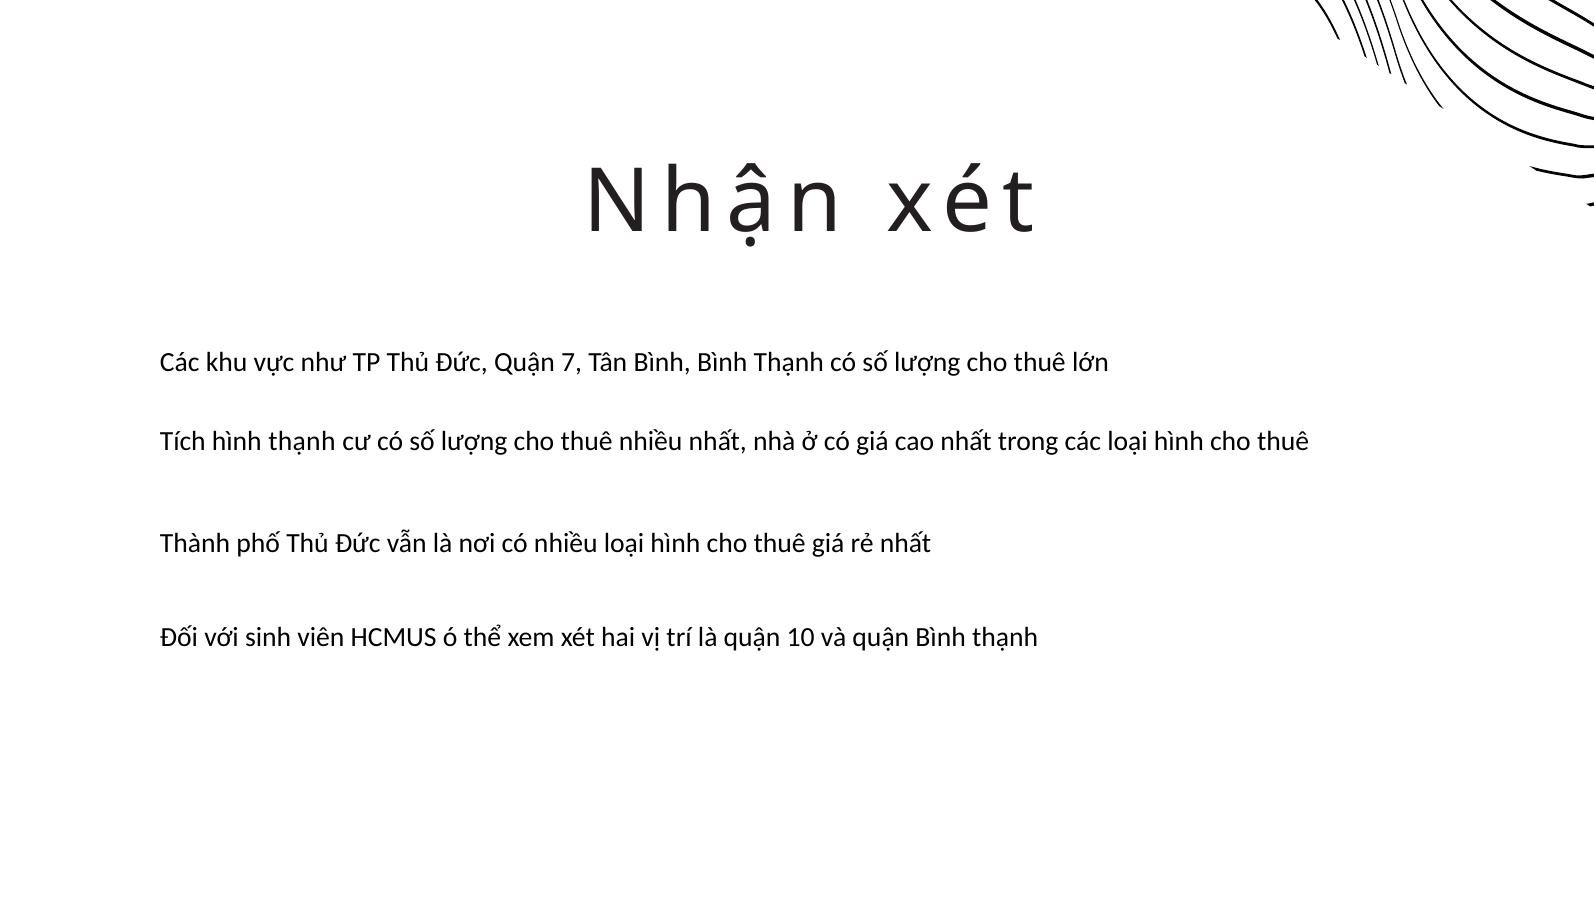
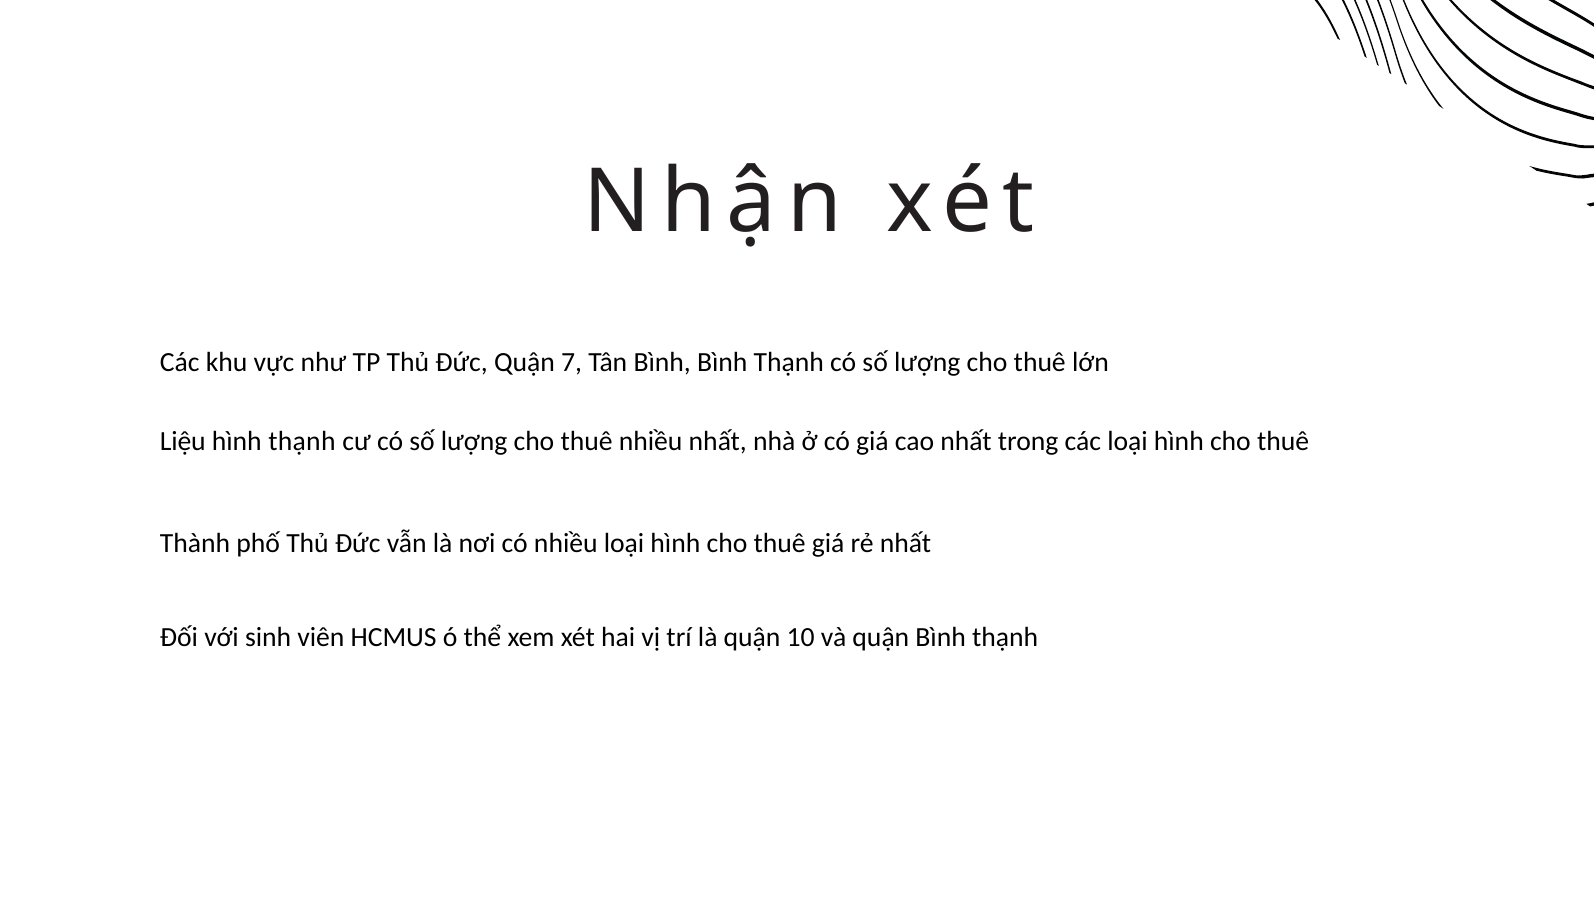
Tích: Tích -> Liệu
